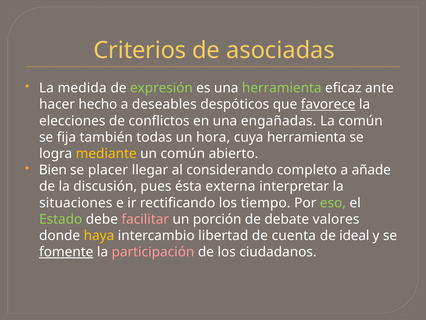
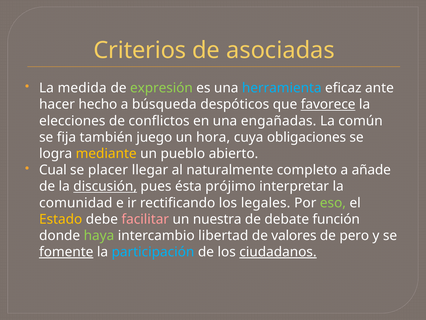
herramienta at (282, 88) colour: light green -> light blue
deseables: deseables -> búsqueda
todas: todas -> juego
cuya herramienta: herramienta -> obligaciones
un común: común -> pueblo
Bien: Bien -> Cual
considerando: considerando -> naturalmente
discusión underline: none -> present
externa: externa -> prójimo
situaciones: situaciones -> comunidad
tiempo: tiempo -> legales
Estado colour: light green -> yellow
porción: porción -> nuestra
valores: valores -> función
haya colour: yellow -> light green
cuenta: cuenta -> valores
ideal: ideal -> pero
participación colour: pink -> light blue
ciudadanos underline: none -> present
